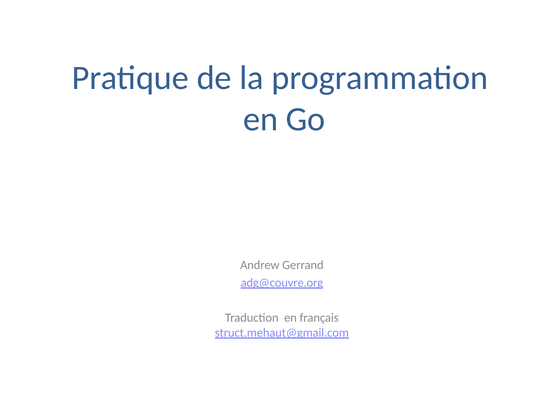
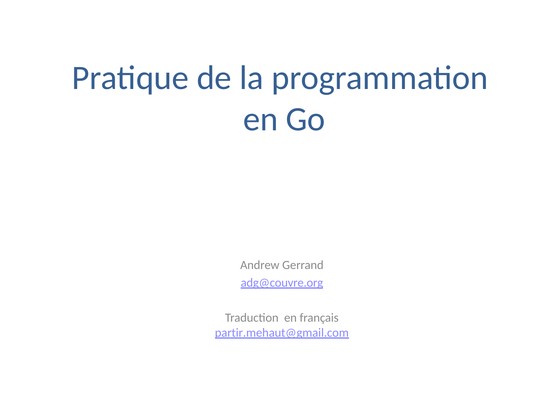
struct.mehaut@gmail.com: struct.mehaut@gmail.com -> partir.mehaut@gmail.com
